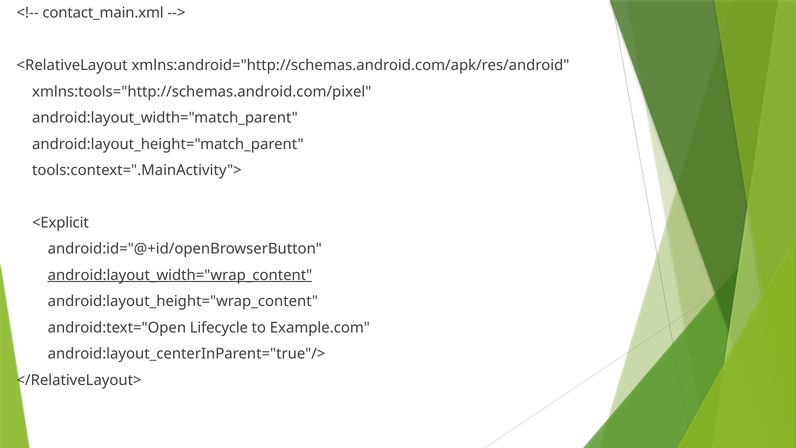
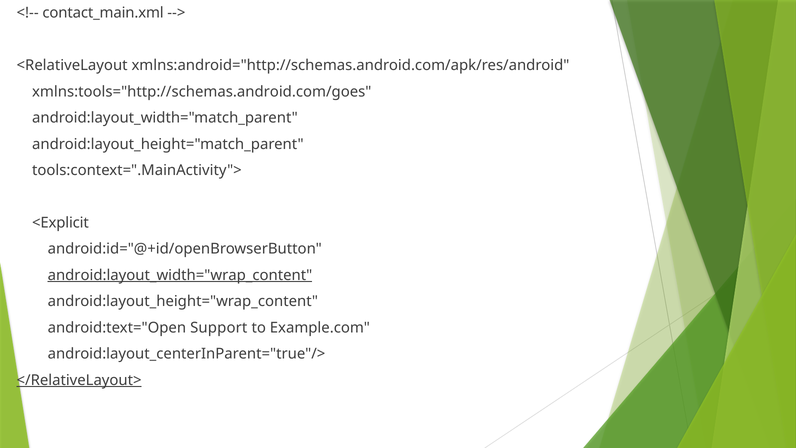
xmlns:tools="http://schemas.android.com/pixel: xmlns:tools="http://schemas.android.com/pixel -> xmlns:tools="http://schemas.android.com/goes
Lifecycle: Lifecycle -> Support
</RelativeLayout> underline: none -> present
